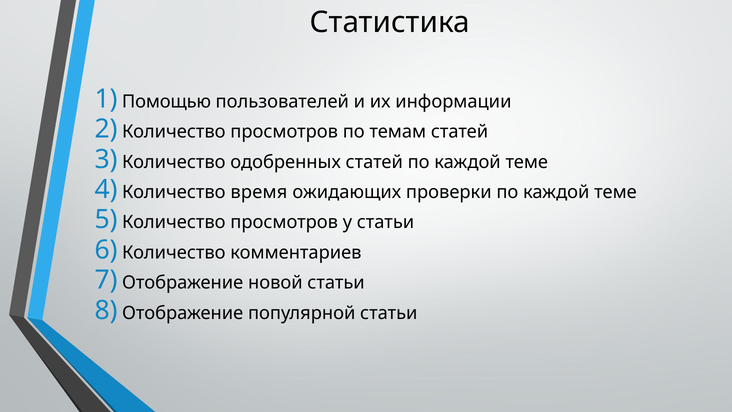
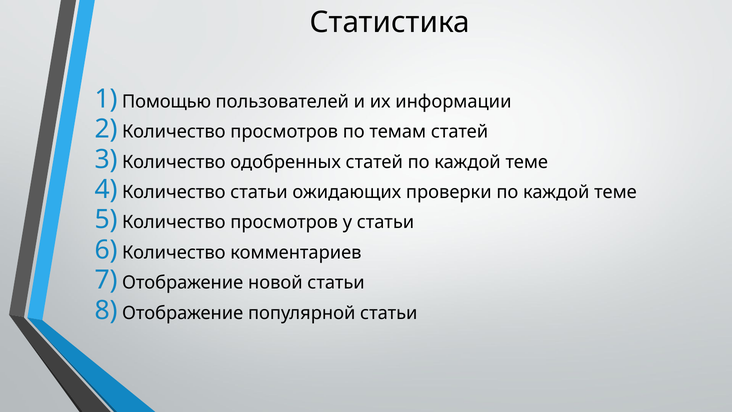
Количество время: время -> статьи
